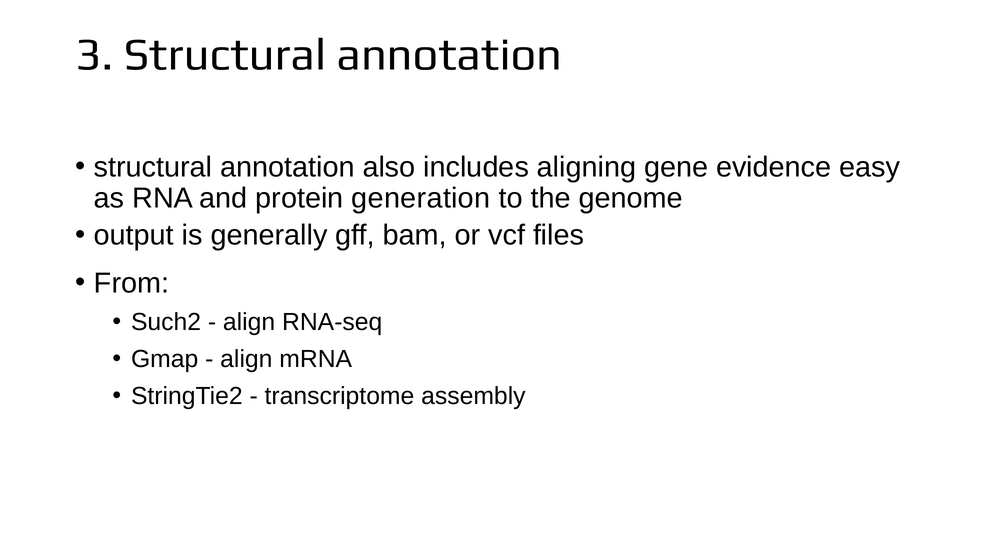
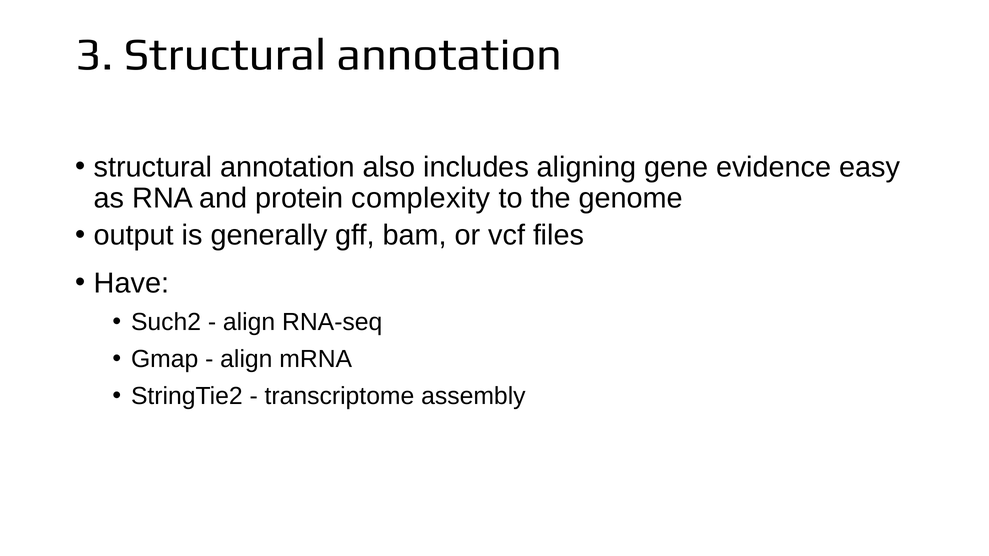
generation: generation -> complexity
From: From -> Have
